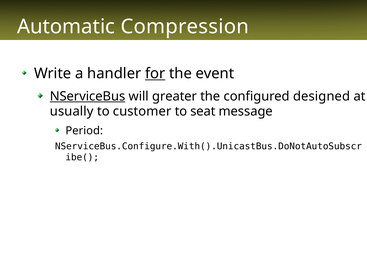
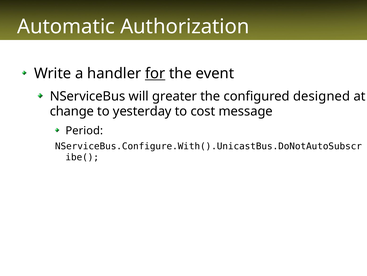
Compression: Compression -> Authorization
NServiceBus underline: present -> none
usually: usually -> change
customer: customer -> yesterday
seat: seat -> cost
